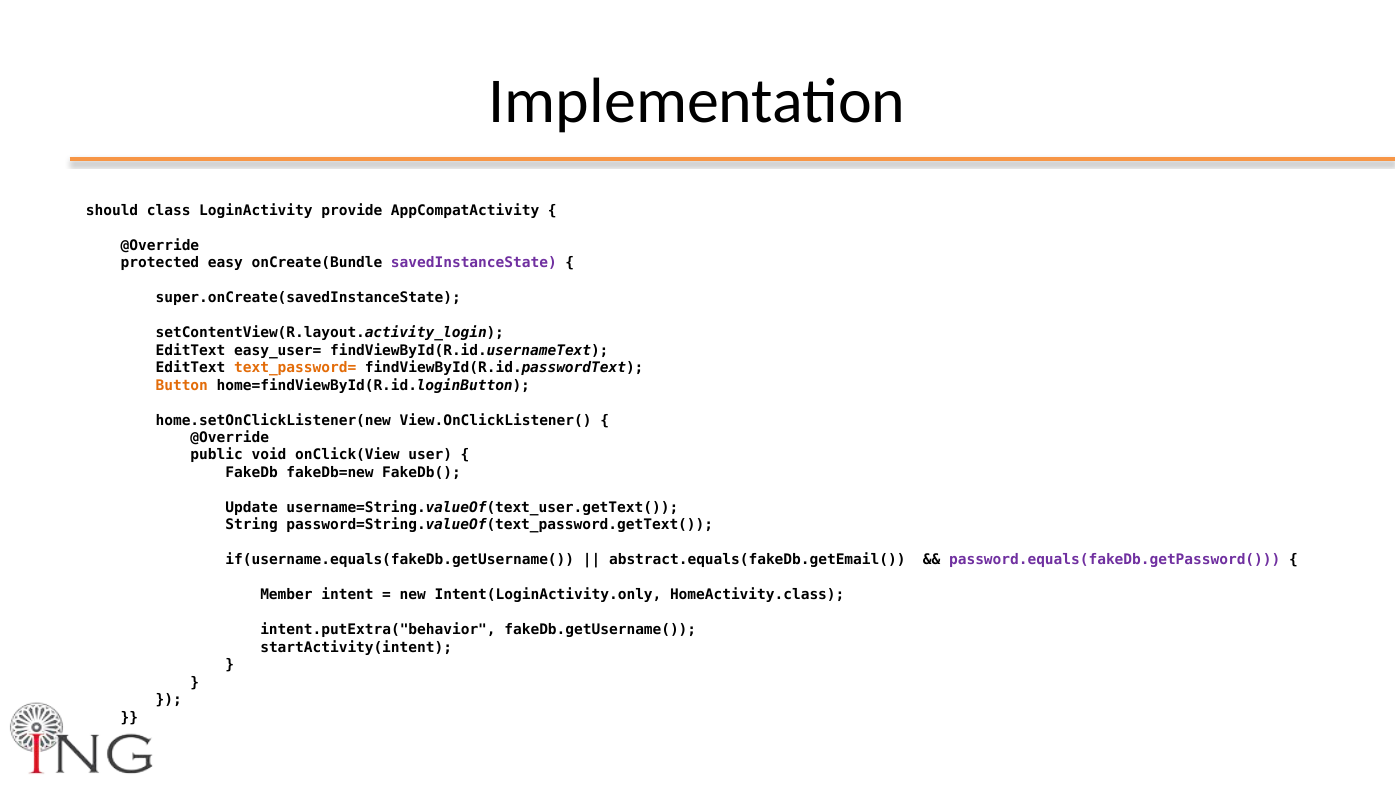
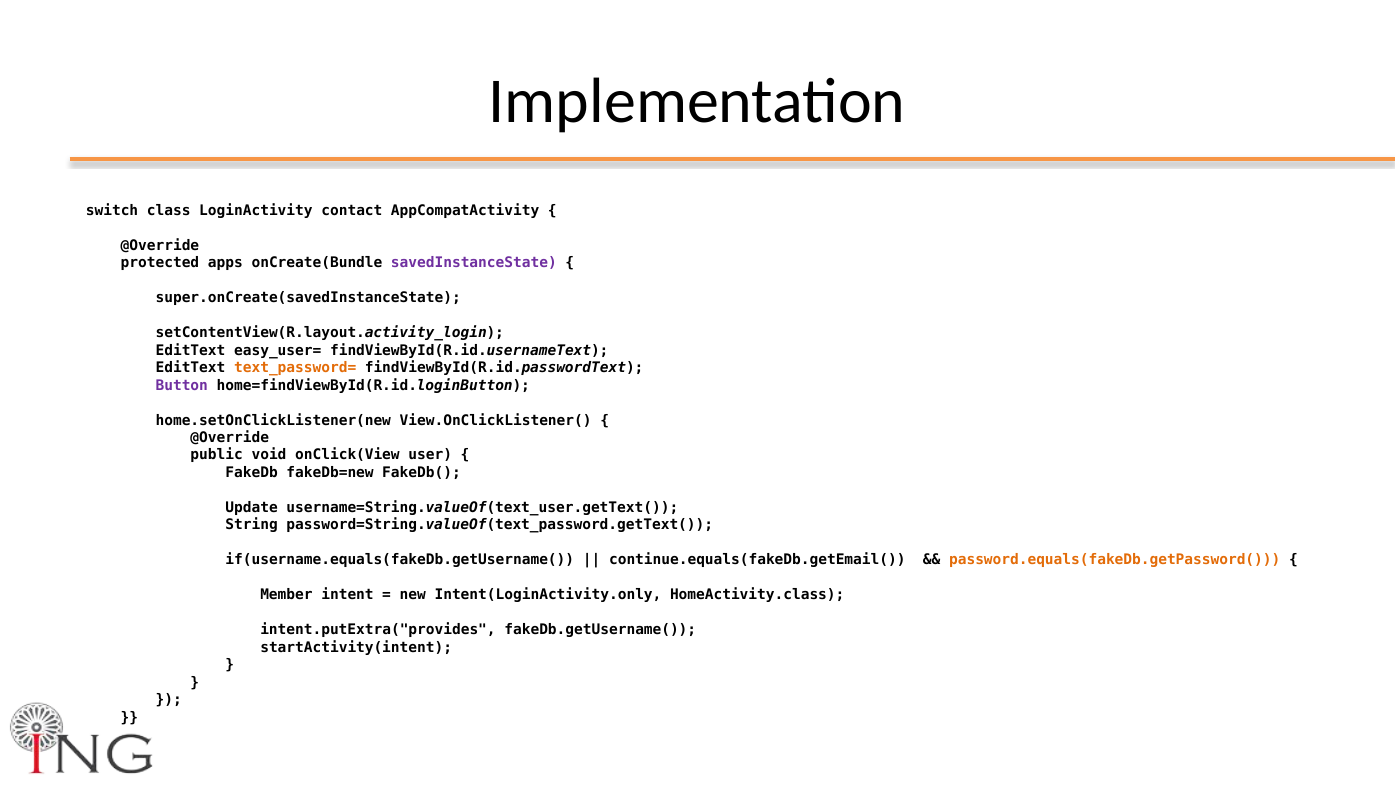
should: should -> switch
provide: provide -> contact
easy: easy -> apps
Button colour: orange -> purple
abstract.equals(fakeDb.getEmail(: abstract.equals(fakeDb.getEmail( -> continue.equals(fakeDb.getEmail(
password.equals(fakeDb.getPassword( colour: purple -> orange
intent.putExtra("behavior: intent.putExtra("behavior -> intent.putExtra("provides
